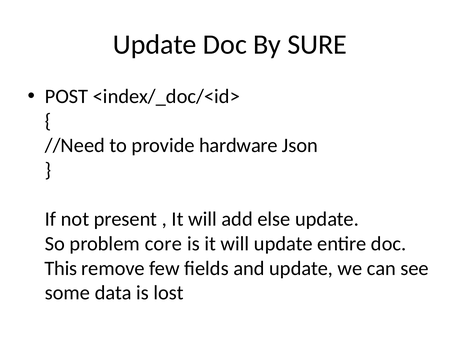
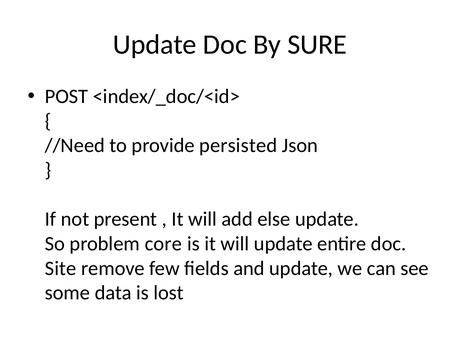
hardware: hardware -> persisted
This: This -> Site
